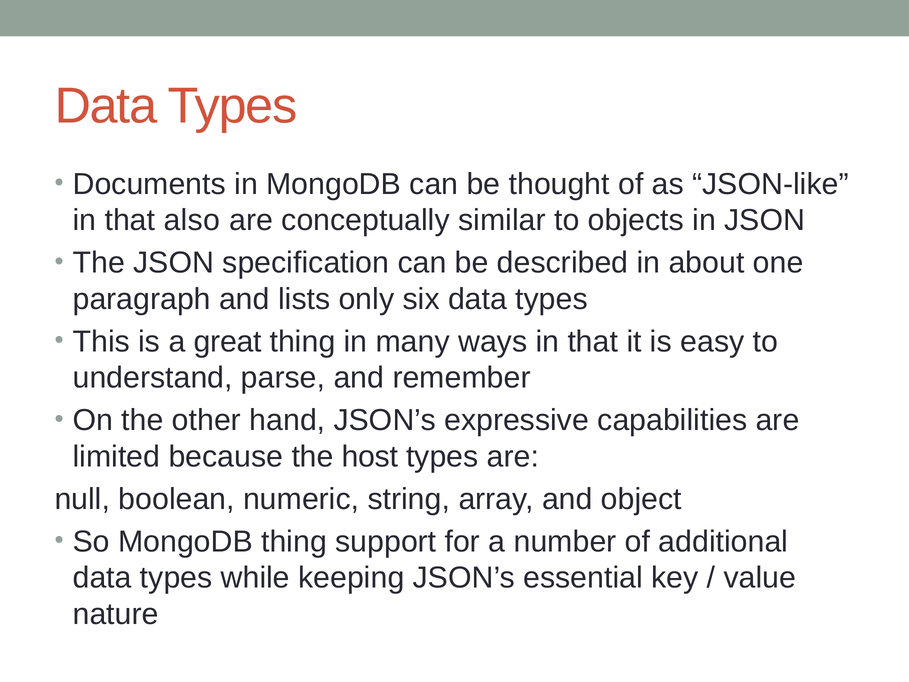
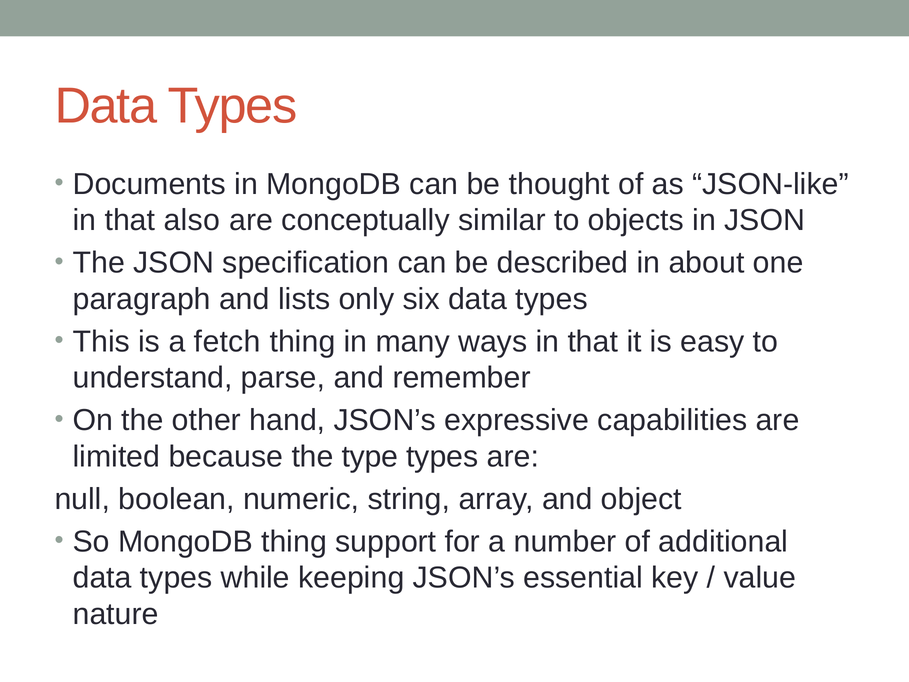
great: great -> fetch
host: host -> type
